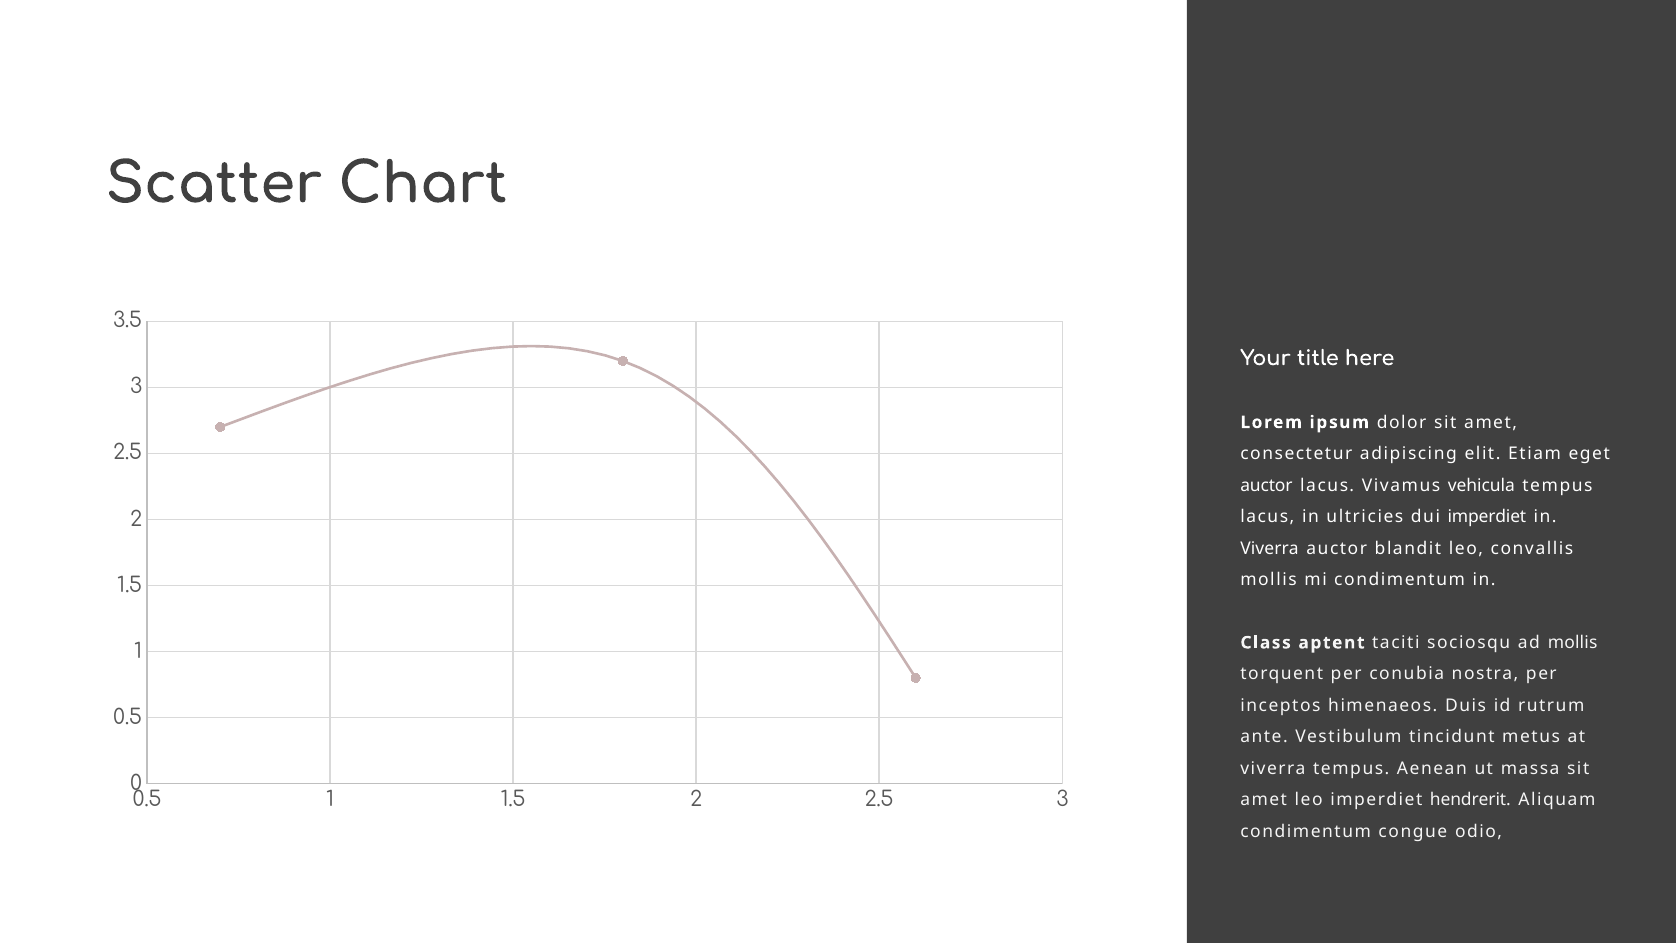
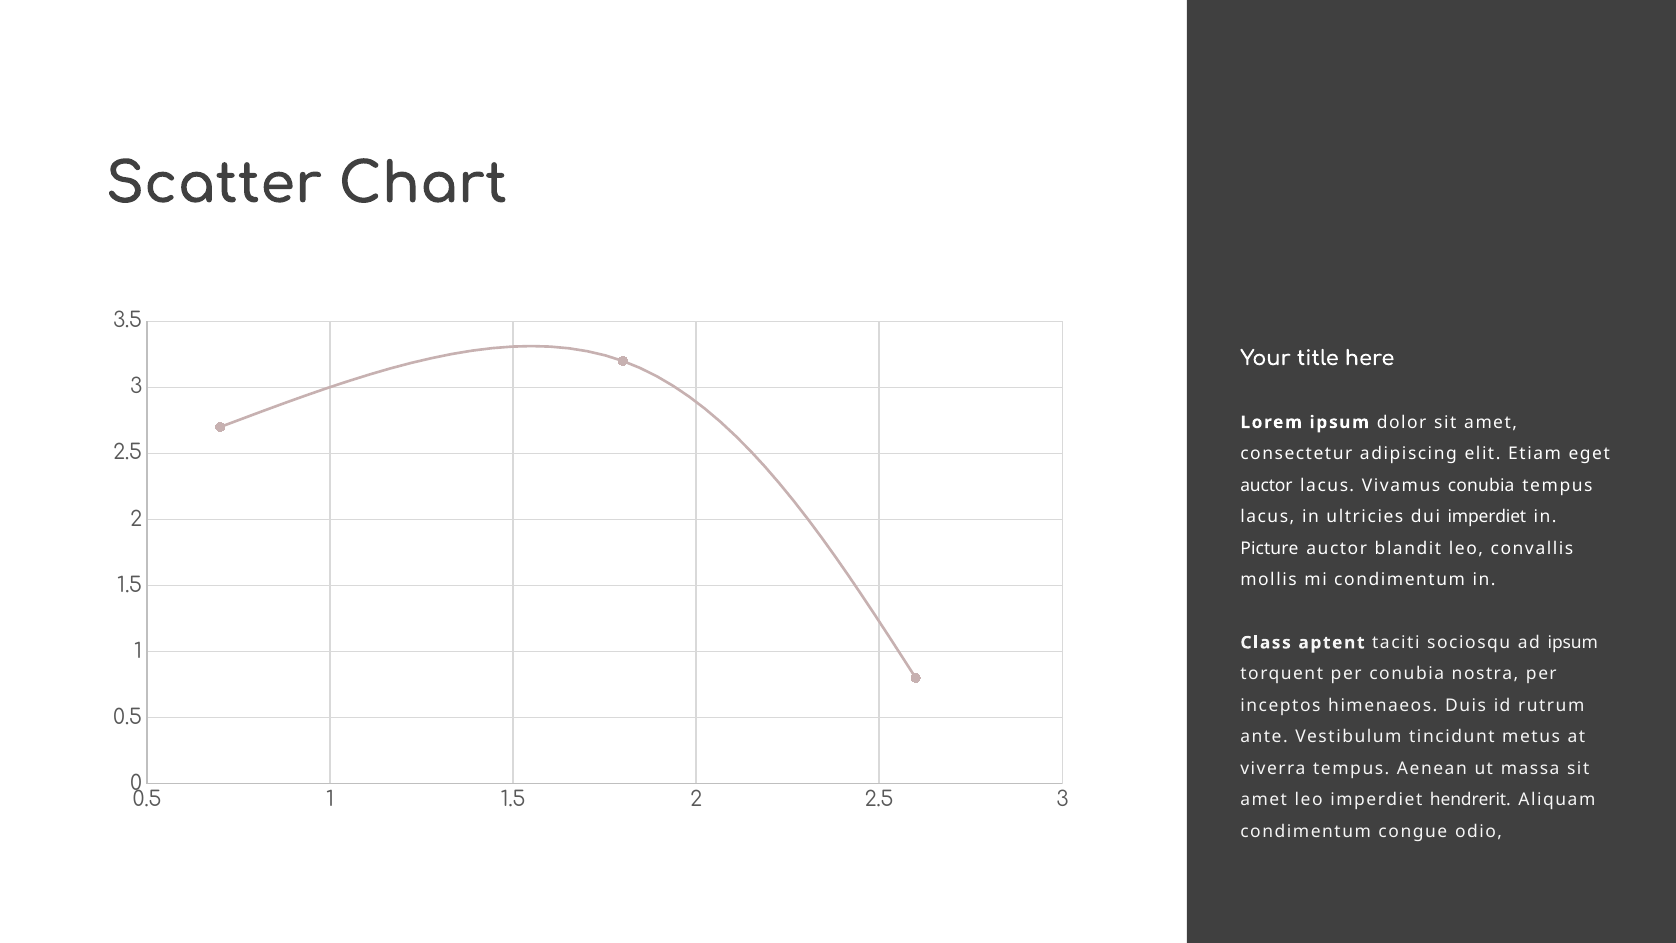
Vivamus vehicula: vehicula -> conubia
Viverra at (1269, 548): Viverra -> Picture
ad mollis: mollis -> ipsum
